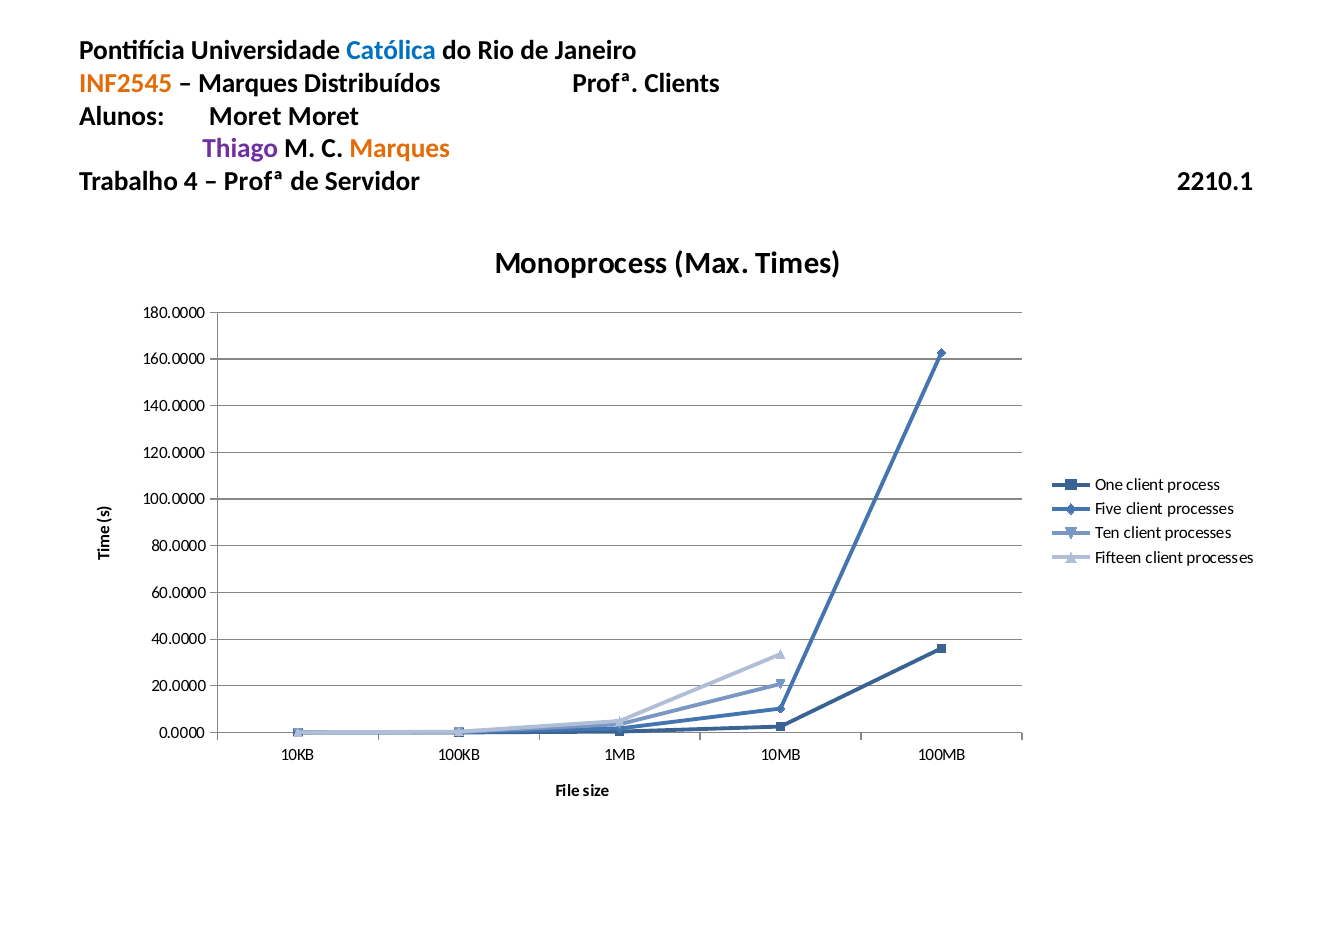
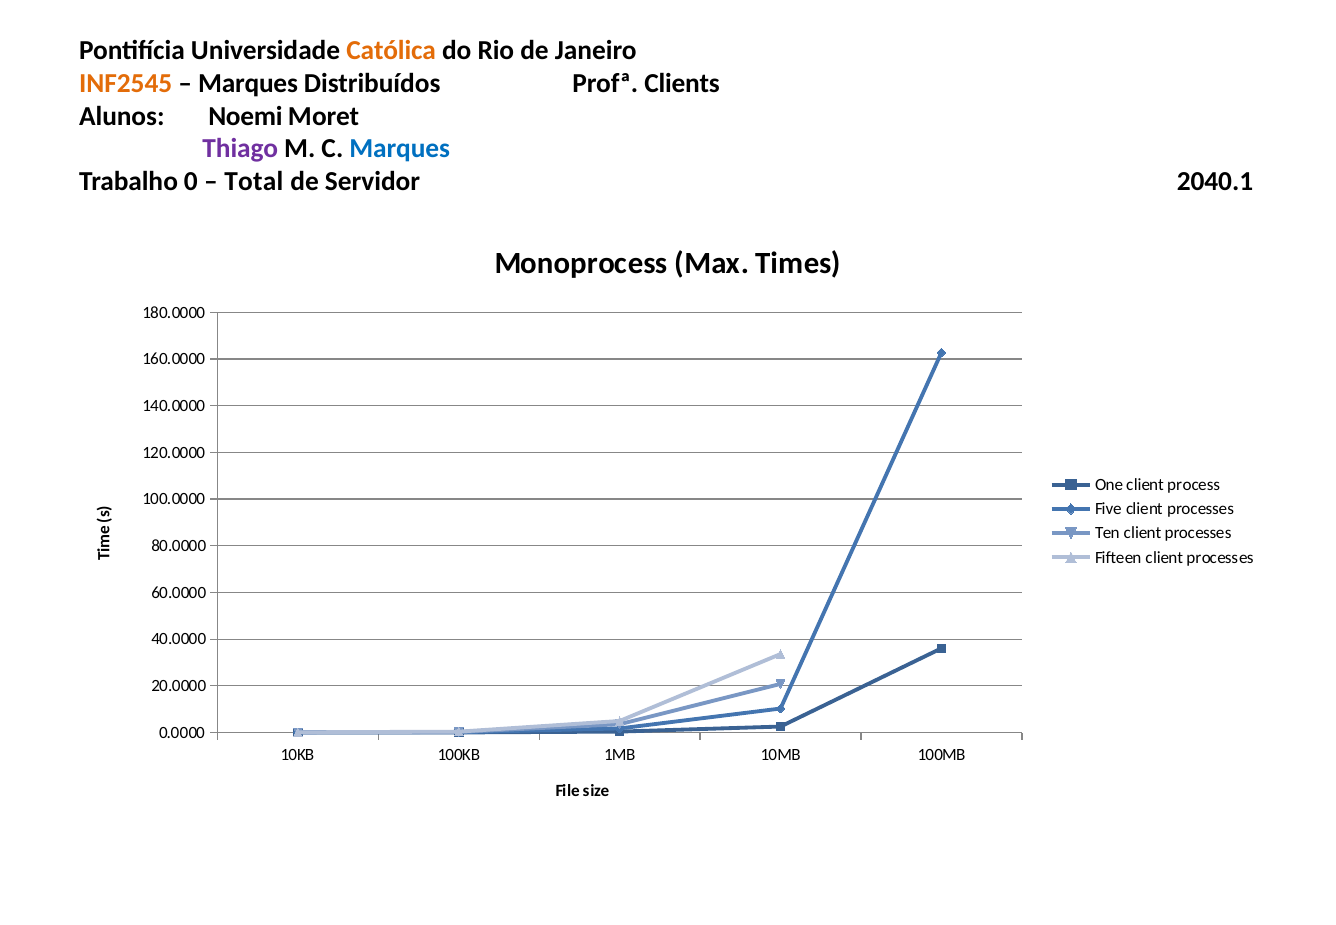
Católica colour: blue -> orange
Alunos Moret: Moret -> Noemi
Marques at (400, 149) colour: orange -> blue
4: 4 -> 0
Profª at (254, 182): Profª -> Total
2210.1: 2210.1 -> 2040.1
